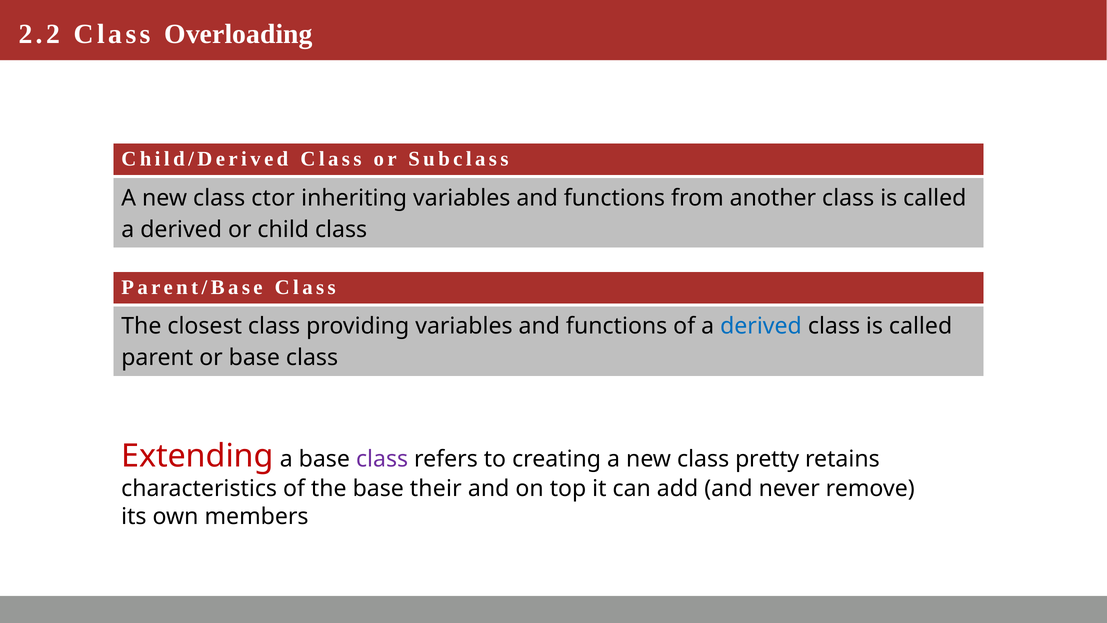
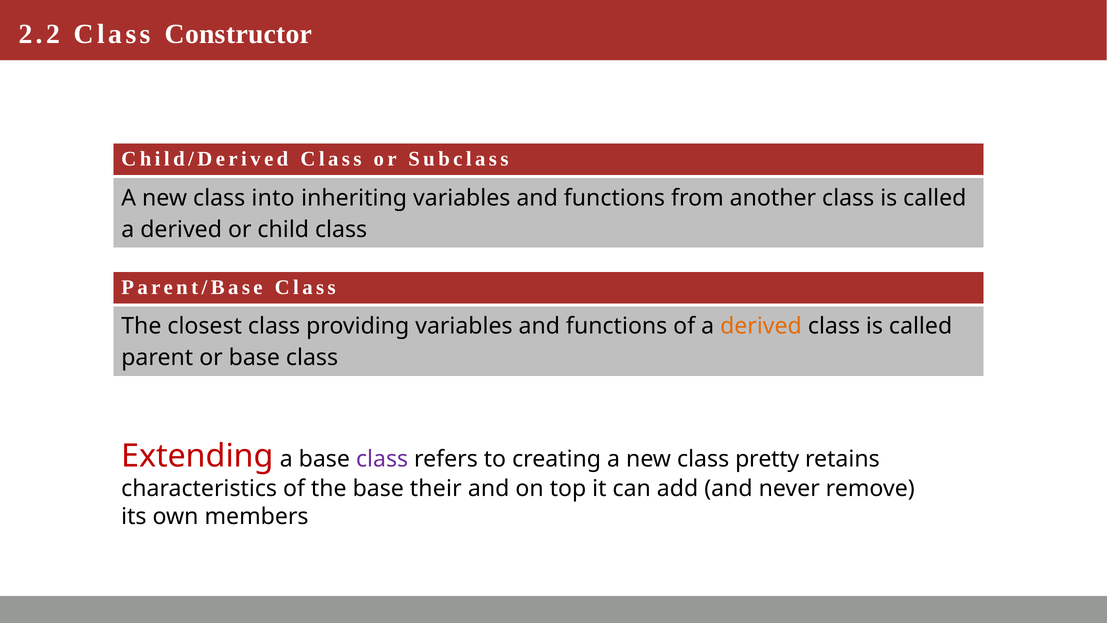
Overloading: Overloading -> Constructor
ctor: ctor -> into
derived at (761, 326) colour: blue -> orange
